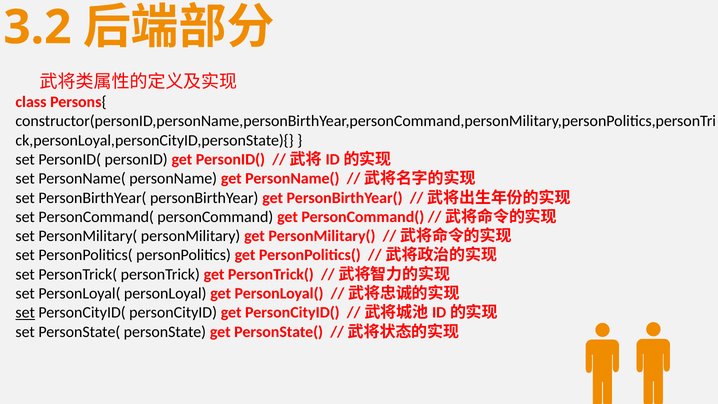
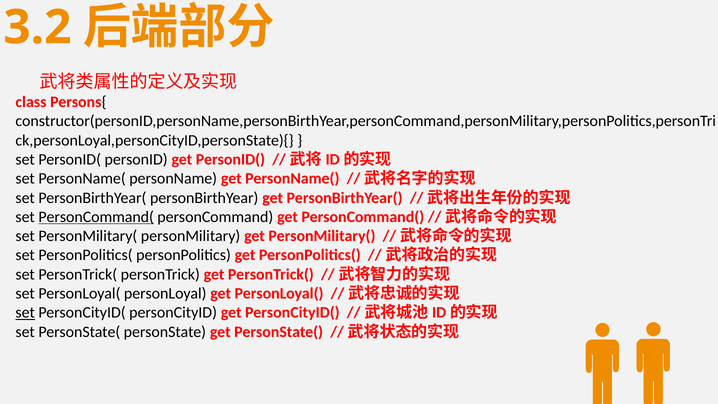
PersonCommand( at (96, 217) underline: none -> present
